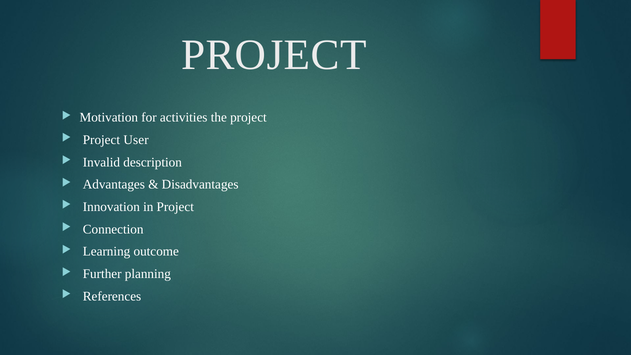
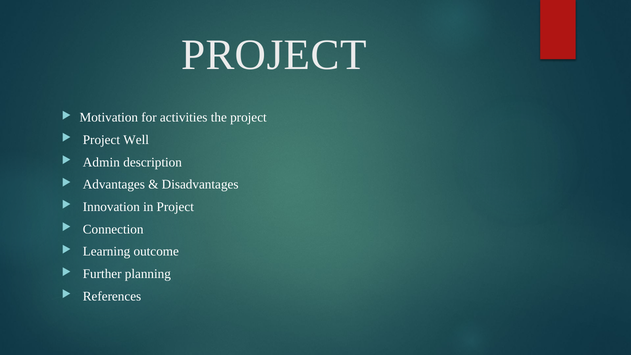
User: User -> Well
Invalid: Invalid -> Admin
